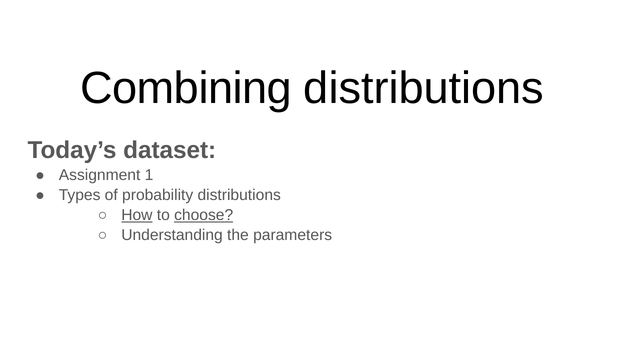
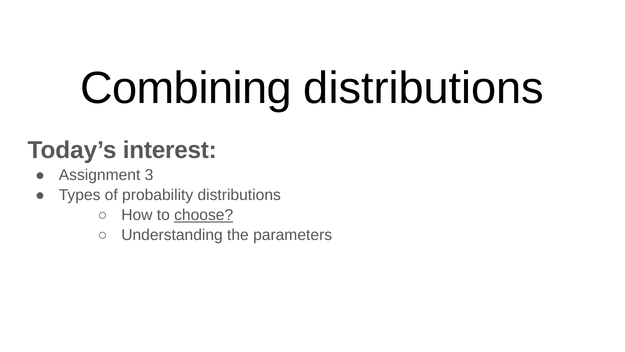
dataset: dataset -> interest
1: 1 -> 3
How underline: present -> none
